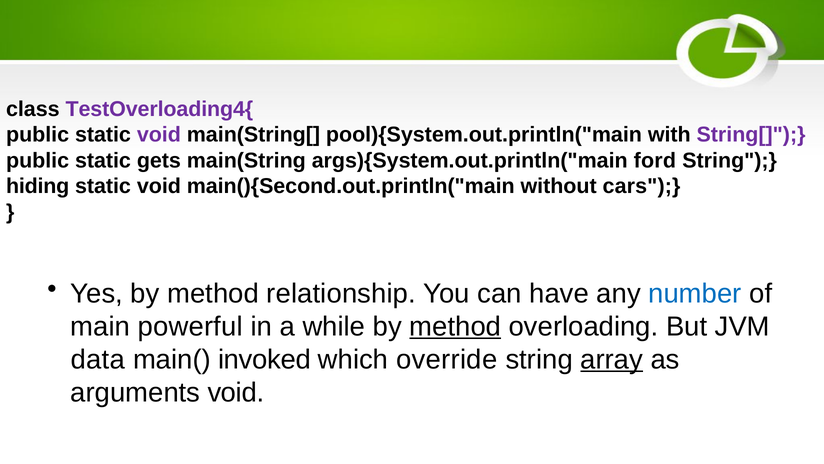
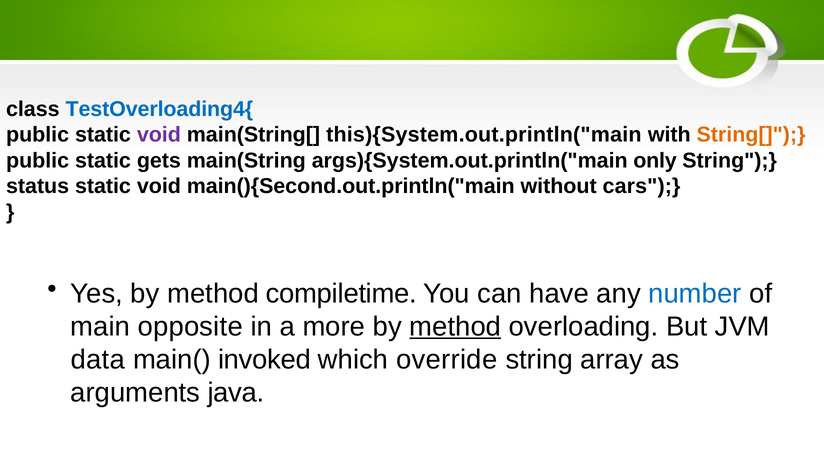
TestOverloading4{ colour: purple -> blue
pool){System.out.println("main: pool){System.out.println("main -> this){System.out.println("main
String[ colour: purple -> orange
ford: ford -> only
hiding: hiding -> status
relationship: relationship -> compiletime
powerful: powerful -> opposite
while: while -> more
array underline: present -> none
arguments void: void -> java
